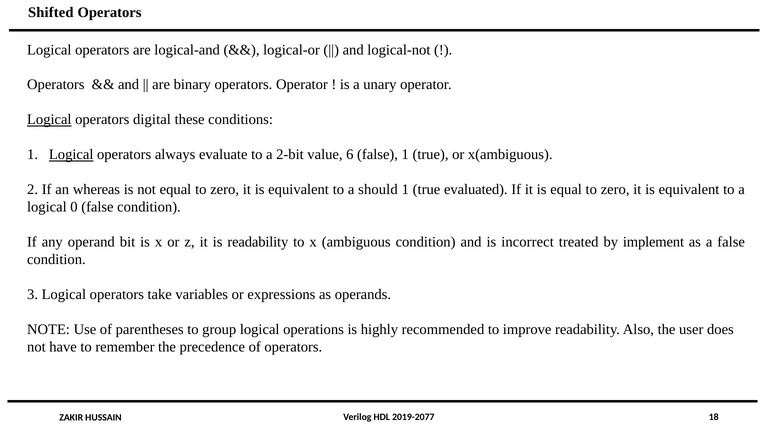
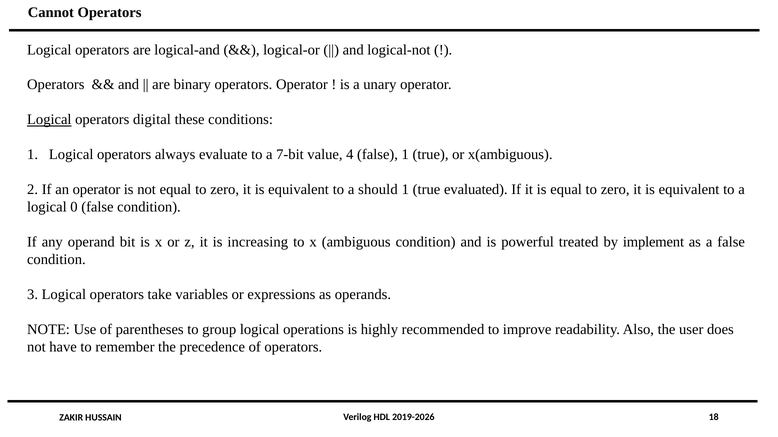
Shifted: Shifted -> Cannot
Logical at (71, 155) underline: present -> none
2-bit: 2-bit -> 7-bit
6: 6 -> 4
an whereas: whereas -> operator
is readability: readability -> increasing
incorrect: incorrect -> powerful
2019-2077: 2019-2077 -> 2019-2026
